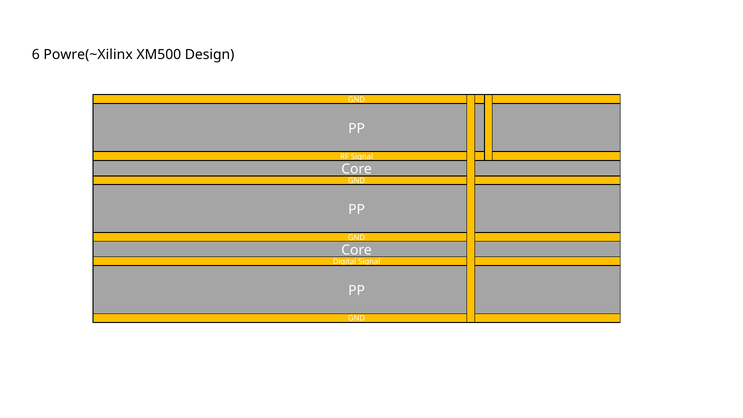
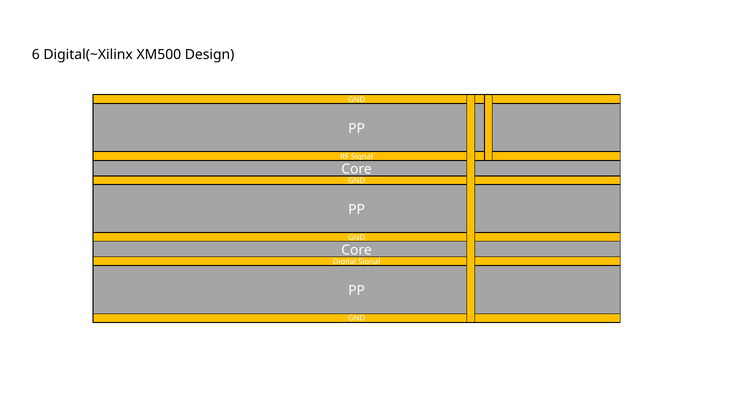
Powre(~Xilinx: Powre(~Xilinx -> Digital(~Xilinx
